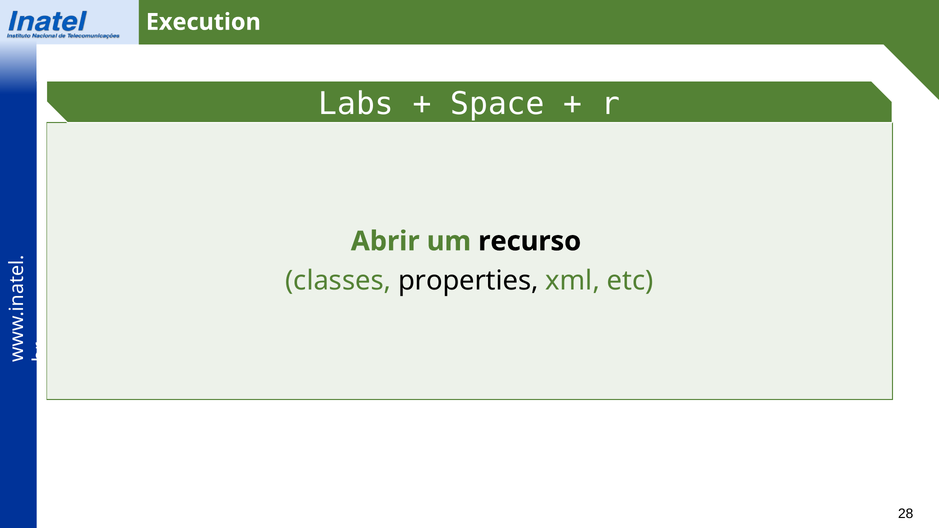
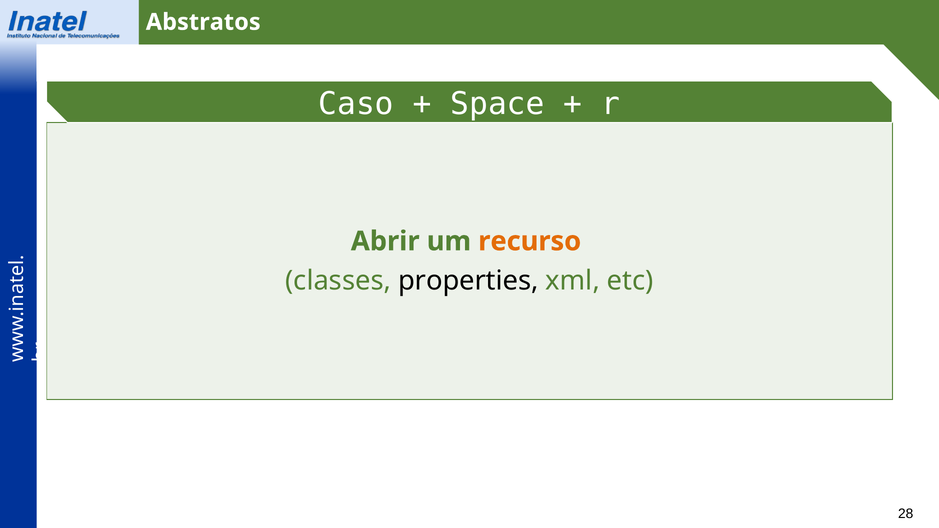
Execution: Execution -> Abstratos
Labs: Labs -> Caso
recurso colour: black -> orange
